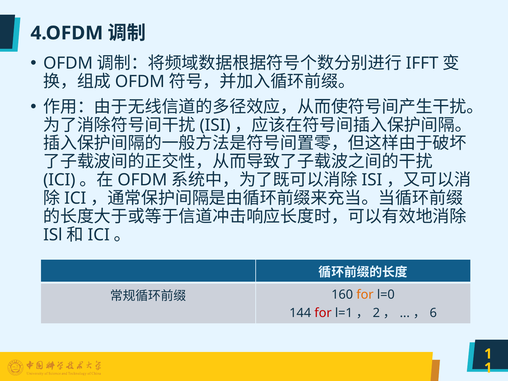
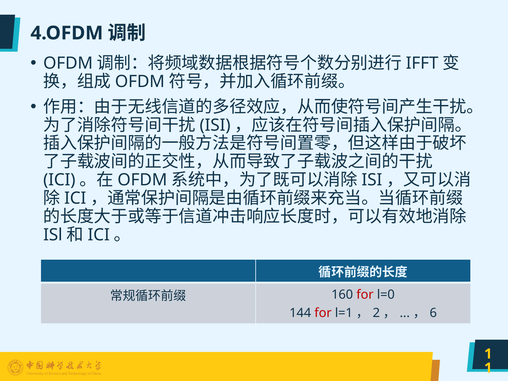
for at (365, 295) colour: orange -> red
